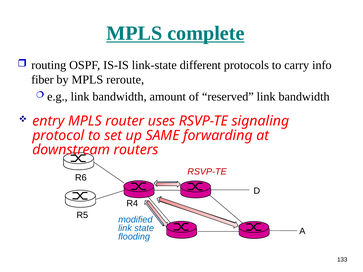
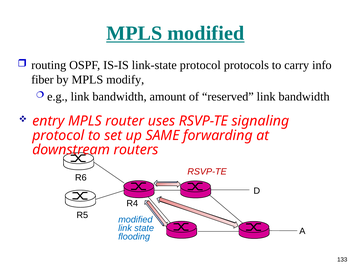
MPLS complete: complete -> modified
link-state different: different -> protocol
reroute: reroute -> modify
